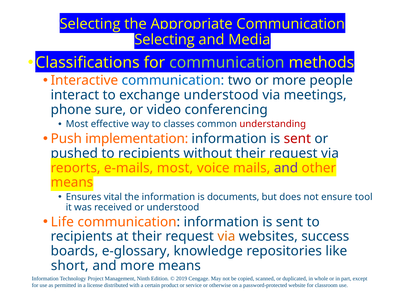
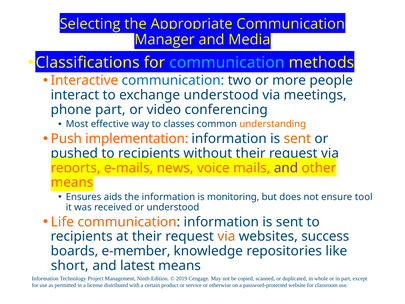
Selecting at (165, 40): Selecting -> Manager
communication at (227, 62) colour: light green -> light blue
phone sure: sure -> part
understanding colour: red -> orange
sent at (297, 139) colour: red -> orange
e-mails most: most -> news
vital: vital -> aids
documents: documents -> monitoring
e-glossary: e-glossary -> e-member
and more: more -> latest
